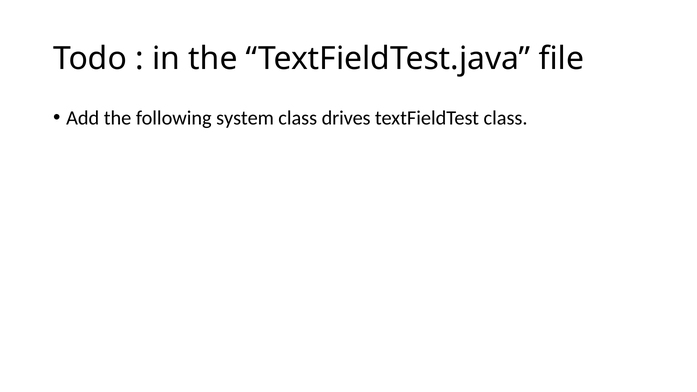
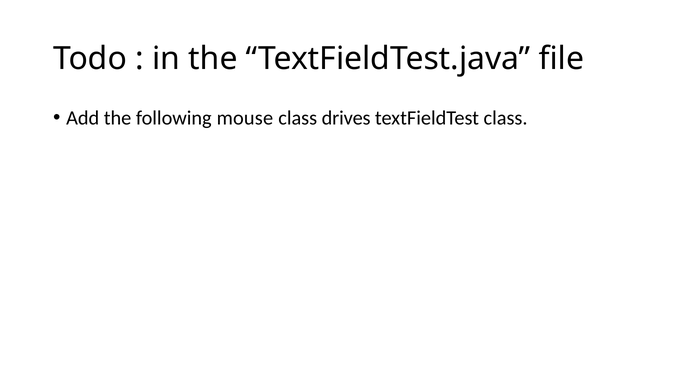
system: system -> mouse
